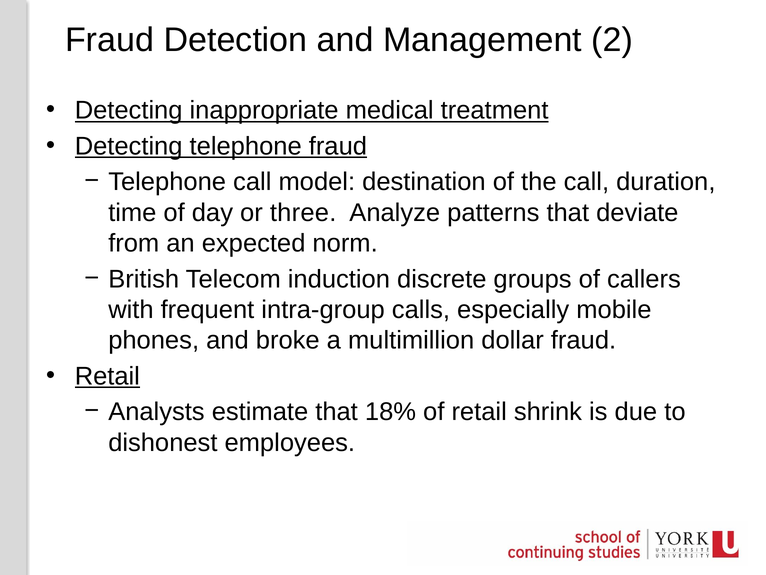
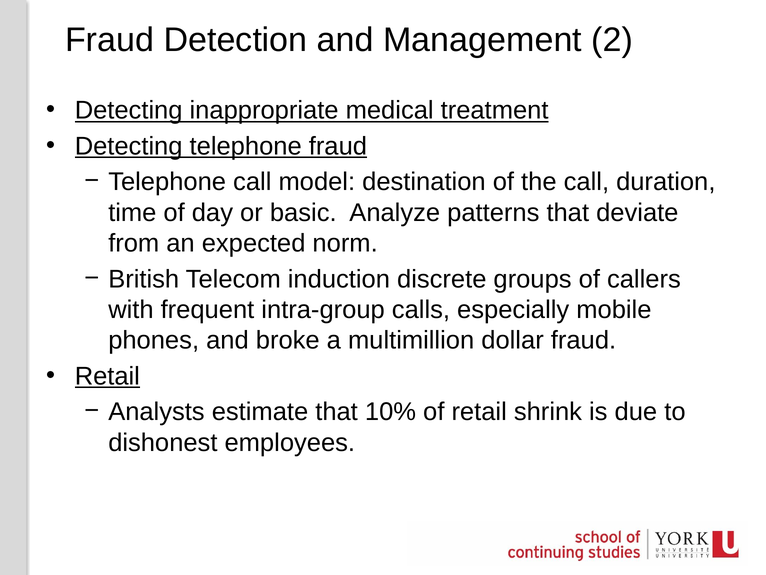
three: three -> basic
18%: 18% -> 10%
